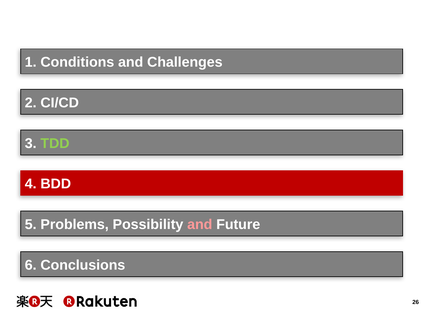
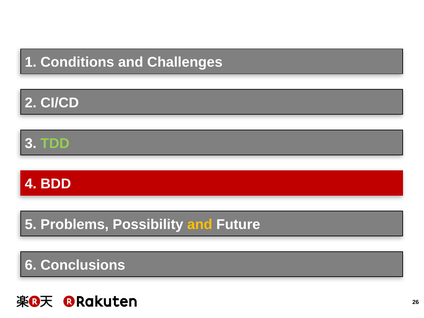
and at (200, 225) colour: pink -> yellow
